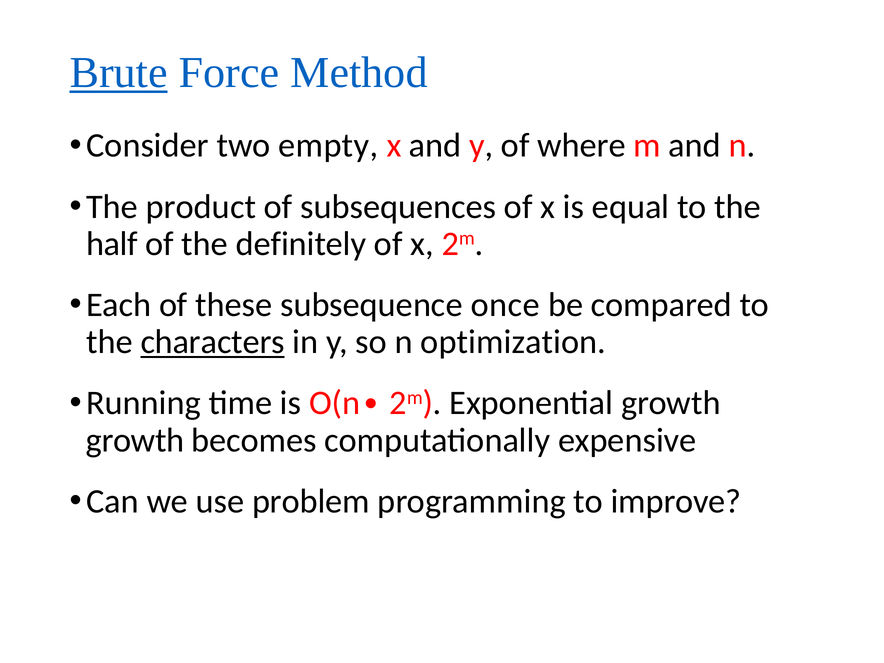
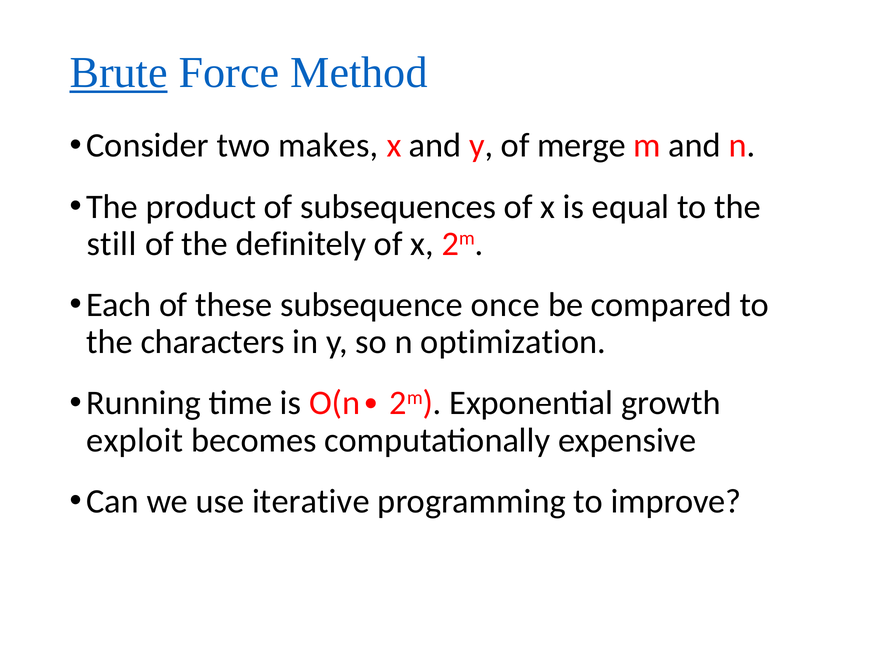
empty: empty -> makes
where: where -> merge
half: half -> still
characters underline: present -> none
growth at (135, 440): growth -> exploit
problem: problem -> iterative
